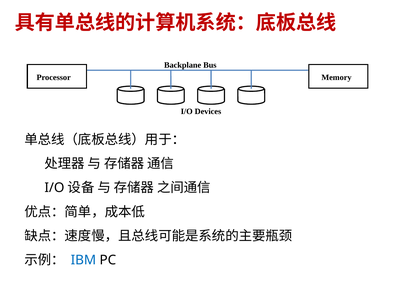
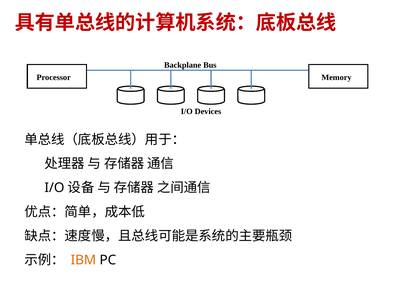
IBM colour: blue -> orange
